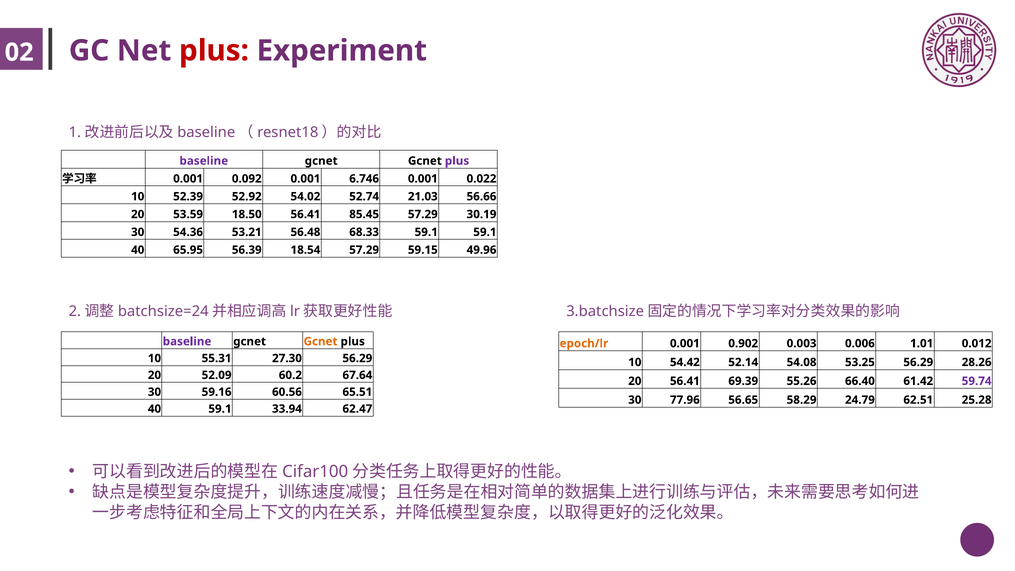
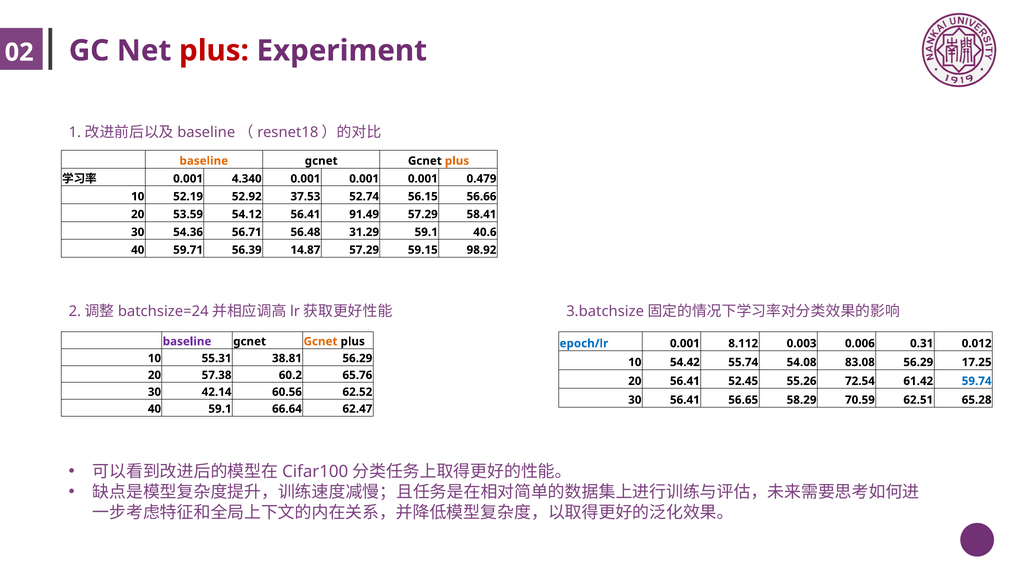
baseline at (204, 161) colour: purple -> orange
plus at (457, 161) colour: purple -> orange
0.092: 0.092 -> 4.340
6.746 at (364, 179): 6.746 -> 0.001
0.022: 0.022 -> 0.479
52.39: 52.39 -> 52.19
54.02: 54.02 -> 37.53
21.03: 21.03 -> 56.15
18.50: 18.50 -> 54.12
85.45: 85.45 -> 91.49
30.19: 30.19 -> 58.41
53.21: 53.21 -> 56.71
68.33: 68.33 -> 31.29
59.1 59.1: 59.1 -> 40.6
65.95: 65.95 -> 59.71
18.54: 18.54 -> 14.87
49.96: 49.96 -> 98.92
epoch/lr colour: orange -> blue
0.902: 0.902 -> 8.112
1.01: 1.01 -> 0.31
27.30: 27.30 -> 38.81
52.14: 52.14 -> 55.74
53.25: 53.25 -> 83.08
28.26: 28.26 -> 17.25
52.09: 52.09 -> 57.38
67.64: 67.64 -> 65.76
69.39: 69.39 -> 52.45
66.40: 66.40 -> 72.54
59.74 colour: purple -> blue
59.16: 59.16 -> 42.14
65.51: 65.51 -> 62.52
30 77.96: 77.96 -> 56.41
24.79: 24.79 -> 70.59
25.28: 25.28 -> 65.28
33.94: 33.94 -> 66.64
